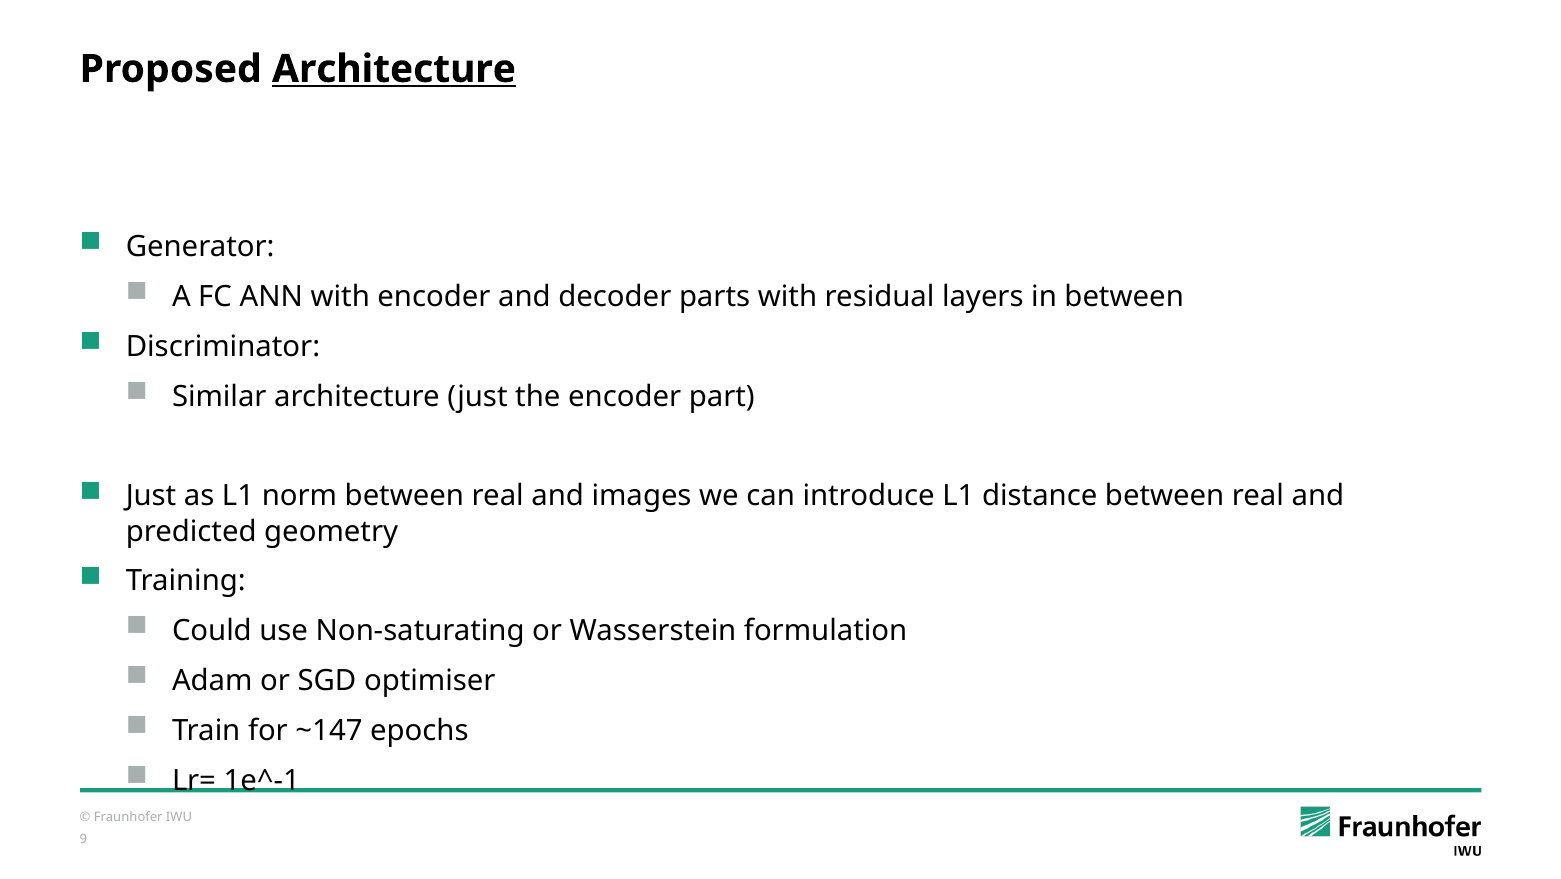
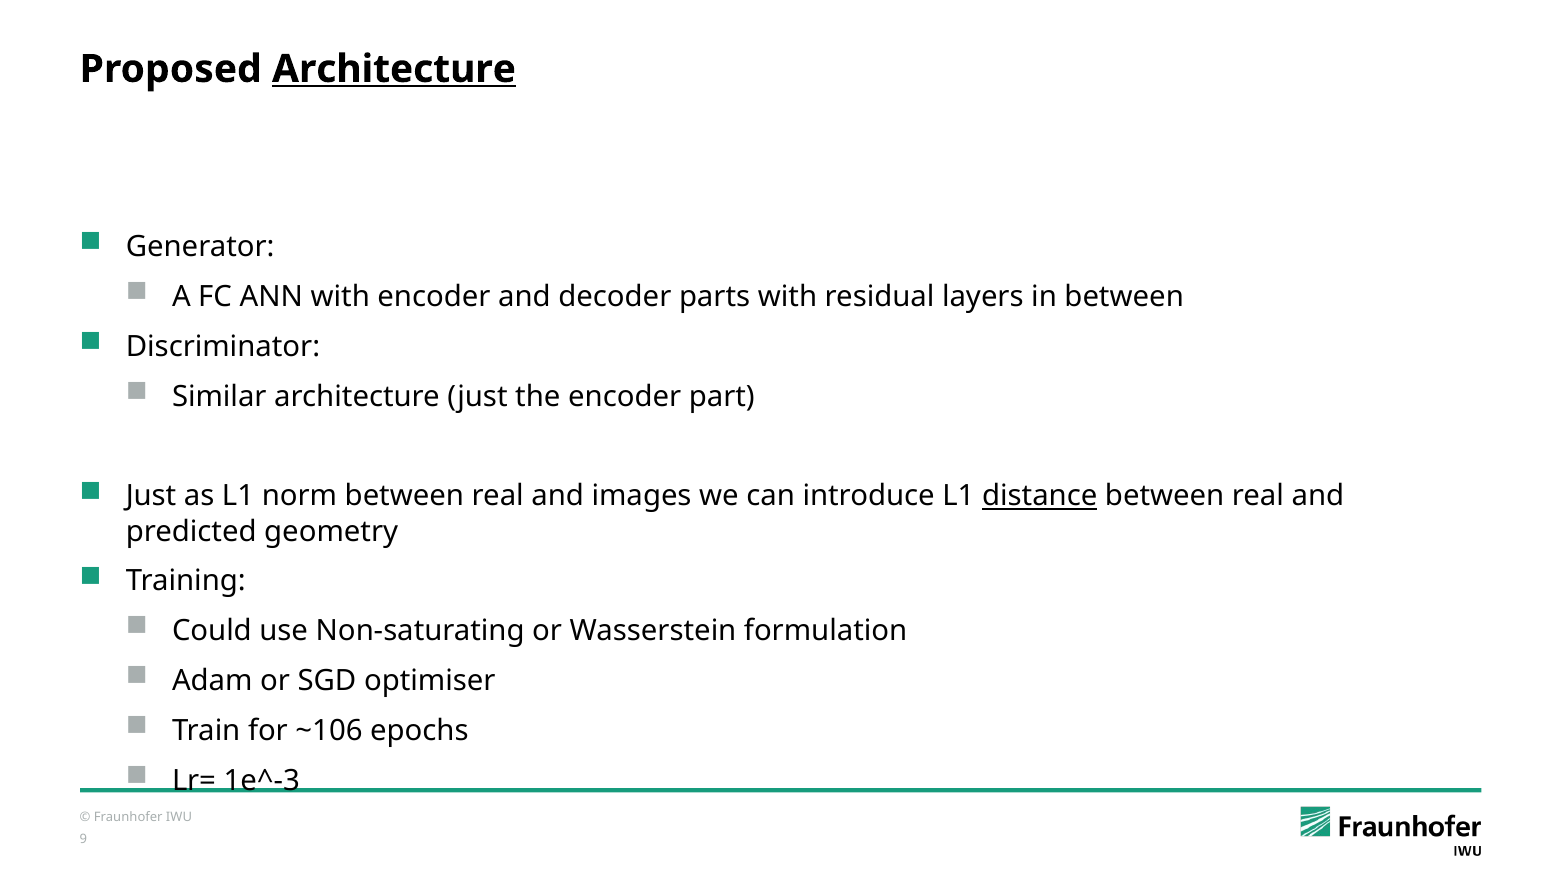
distance underline: none -> present
~147: ~147 -> ~106
1e^-1: 1e^-1 -> 1e^-3
